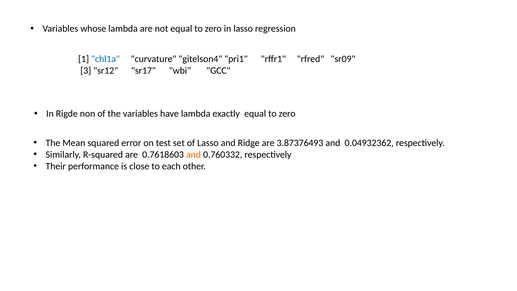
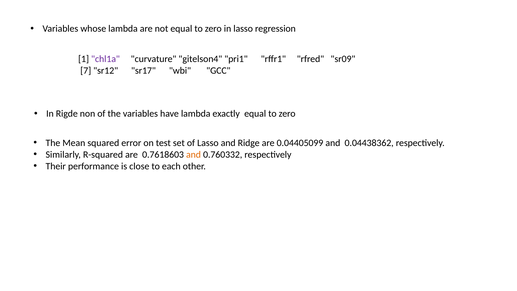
chl1a colour: blue -> purple
3: 3 -> 7
3.87376493: 3.87376493 -> 0.04405099
0.04932362: 0.04932362 -> 0.04438362
